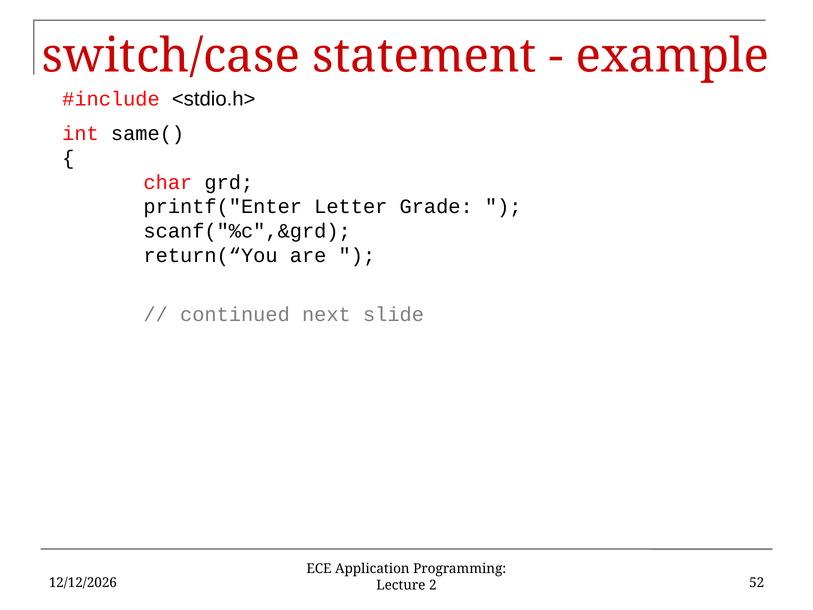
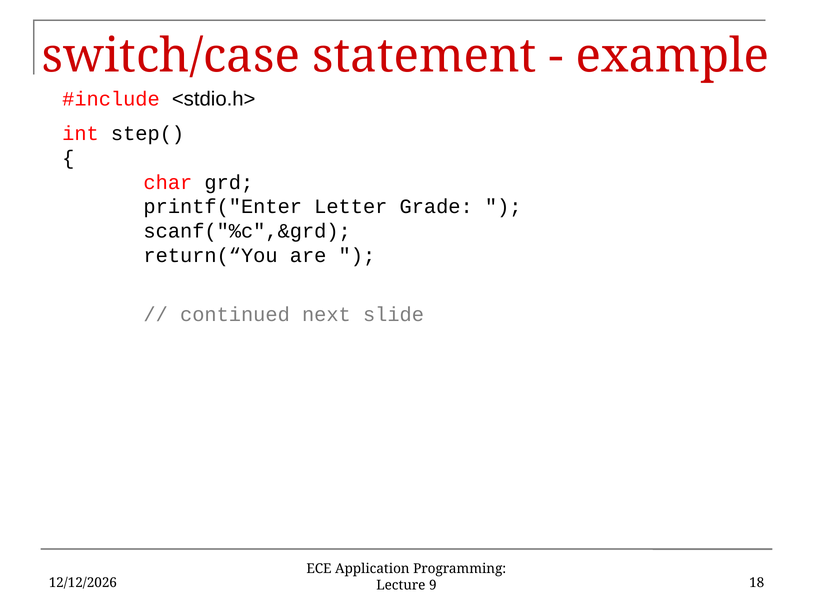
same(: same( -> step(
52: 52 -> 18
2: 2 -> 9
